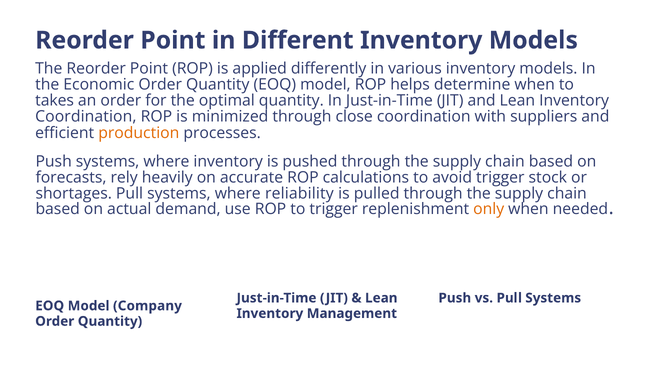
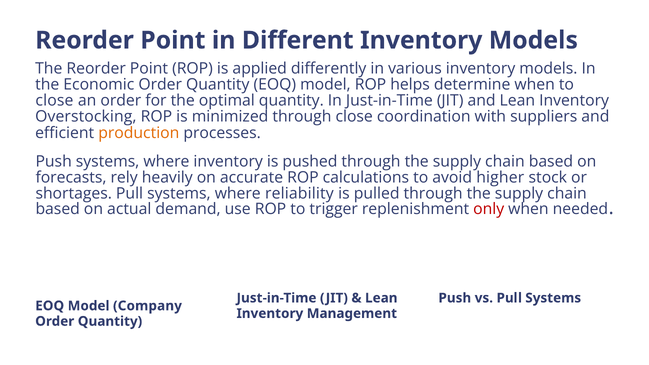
takes at (55, 101): takes -> close
Coordination at (86, 117): Coordination -> Overstocking
avoid trigger: trigger -> higher
only colour: orange -> red
